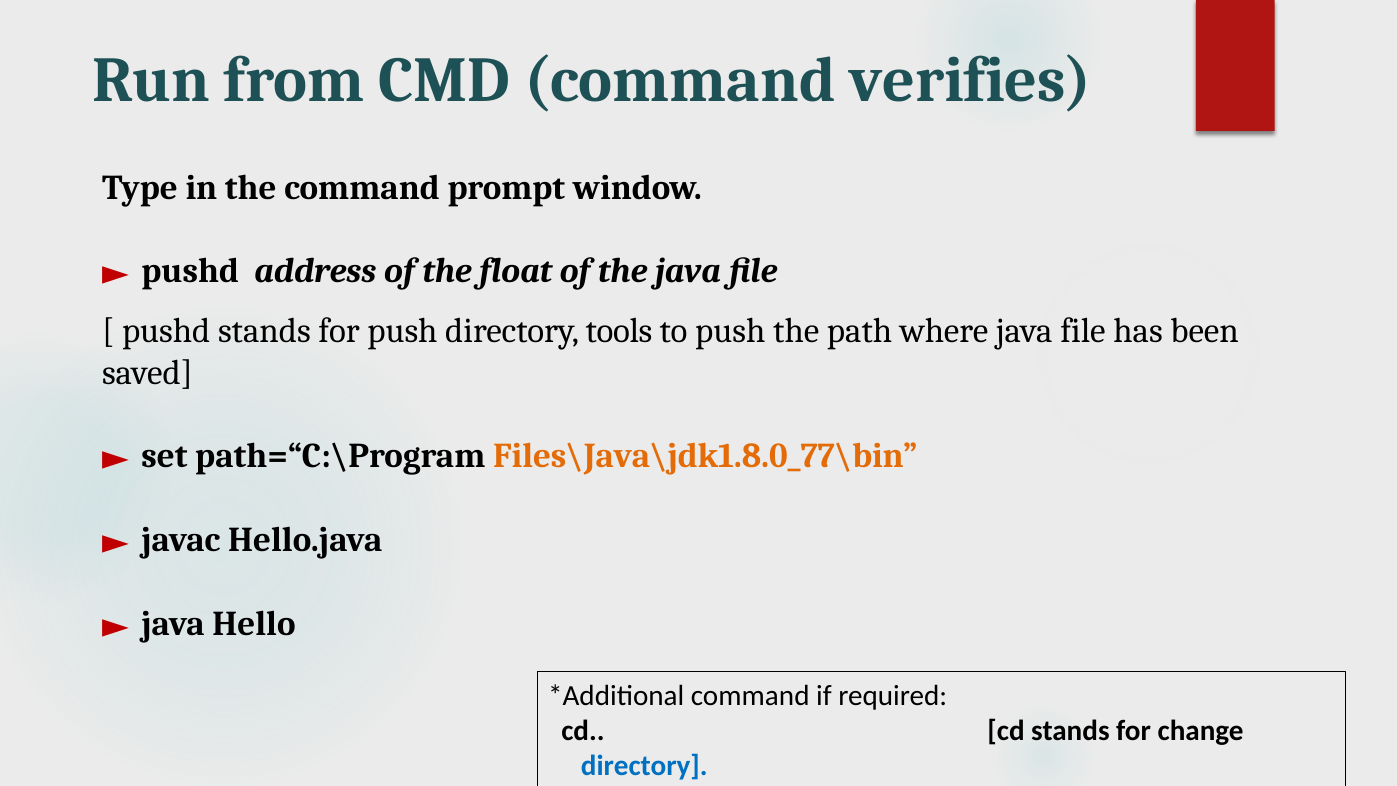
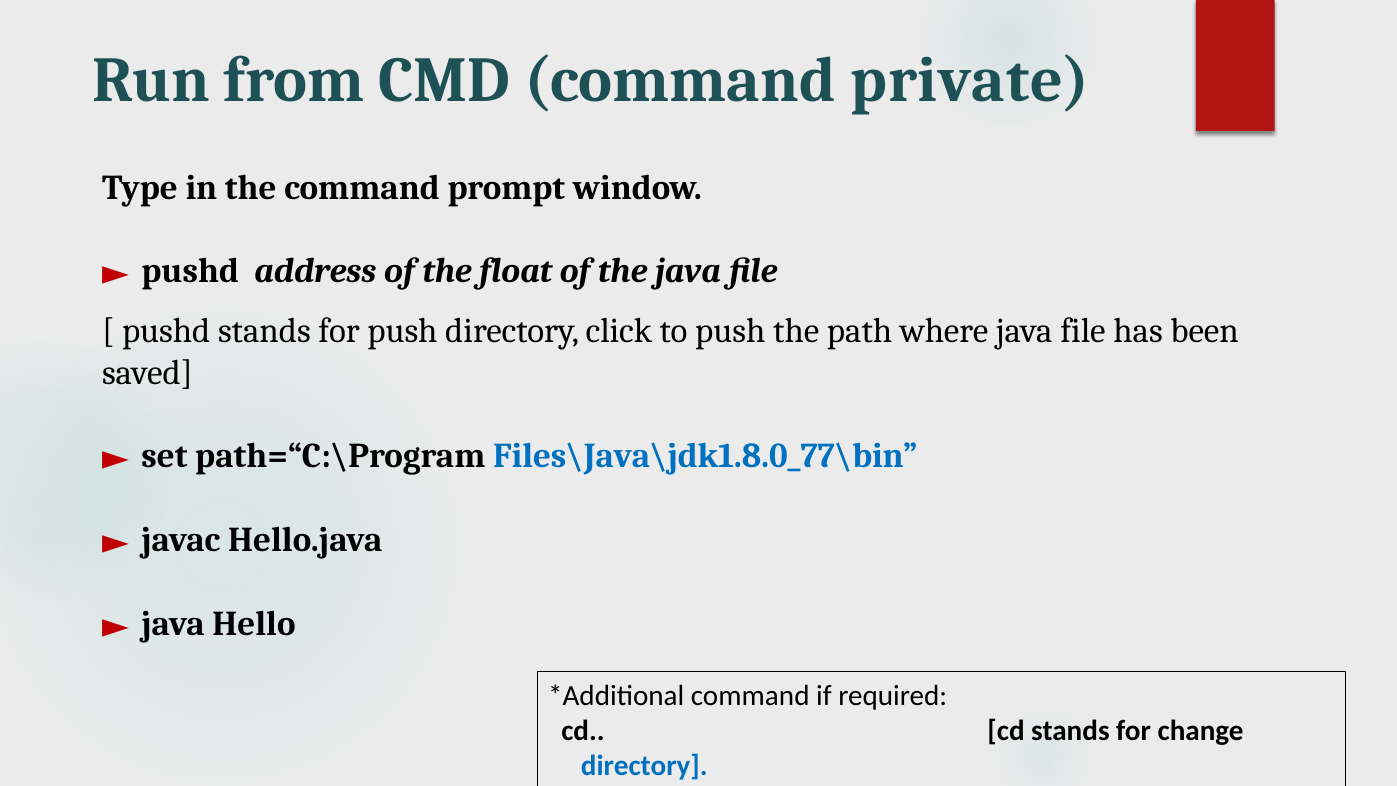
verifies: verifies -> private
tools: tools -> click
Files\Java\jdk1.8.0_77\bin colour: orange -> blue
